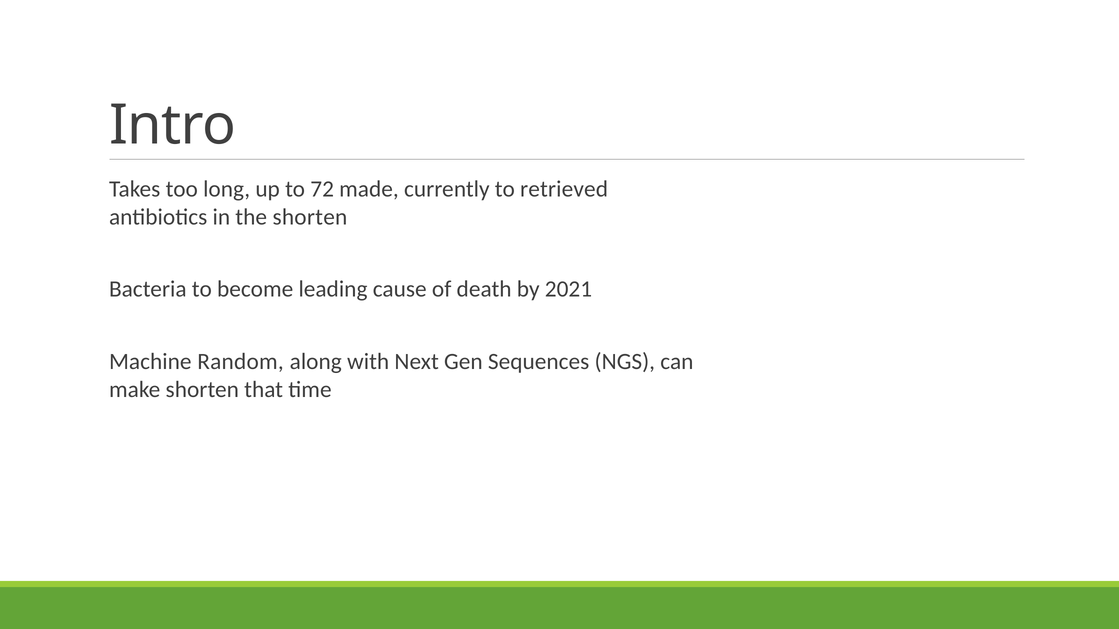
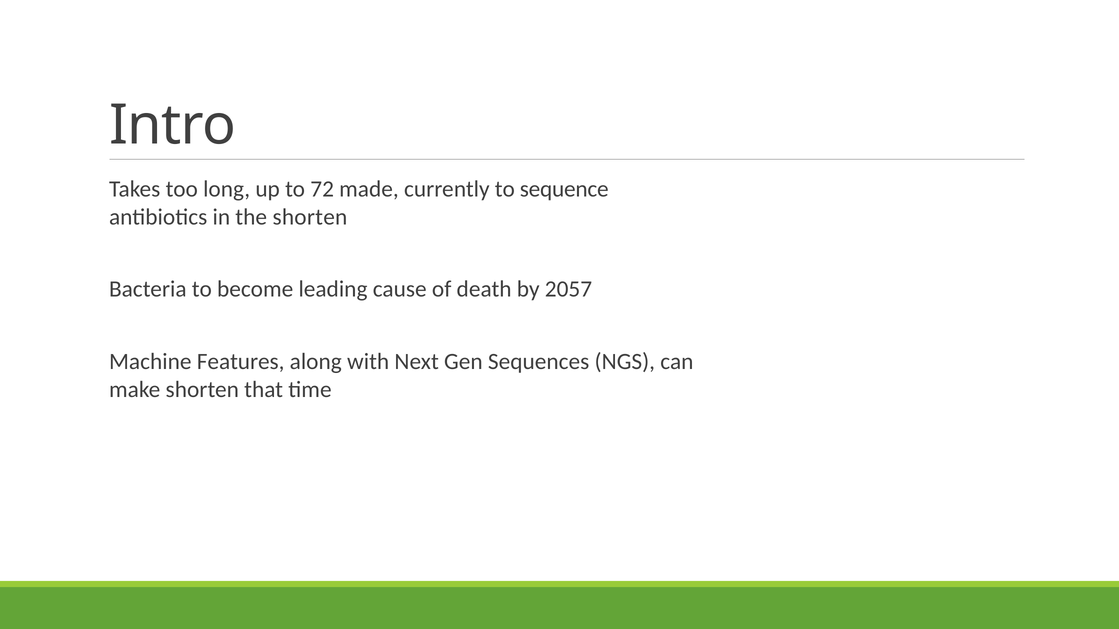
retrieved: retrieved -> sequence
2021: 2021 -> 2057
Random: Random -> Features
